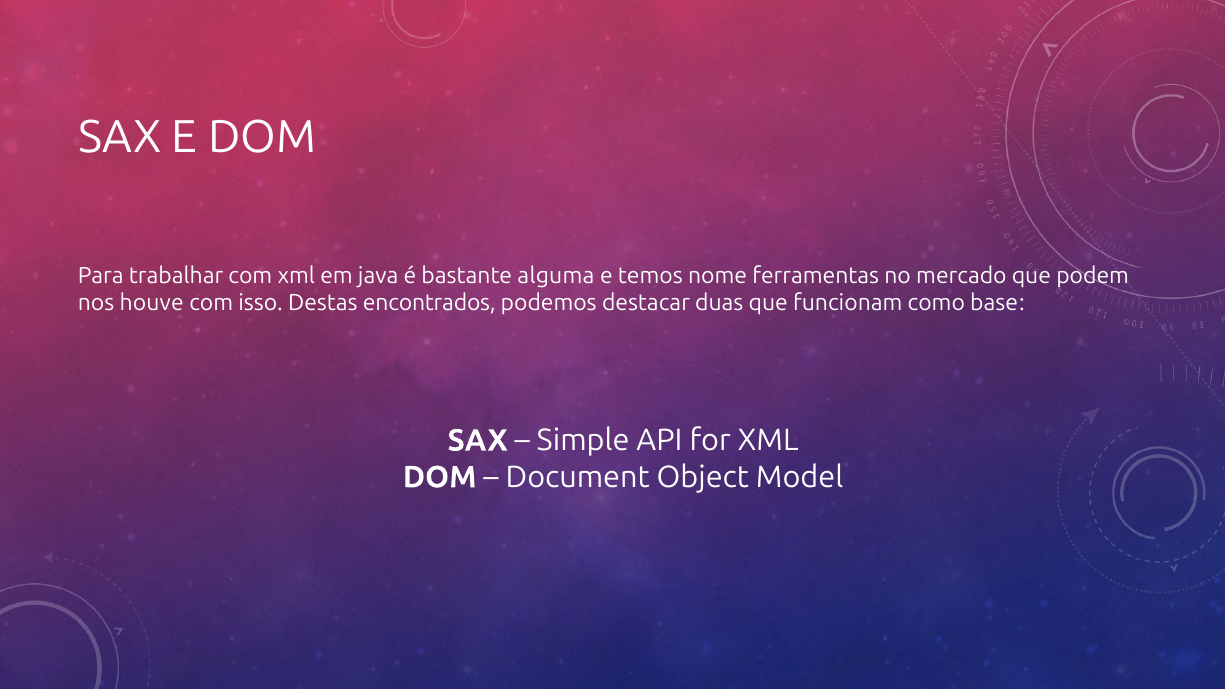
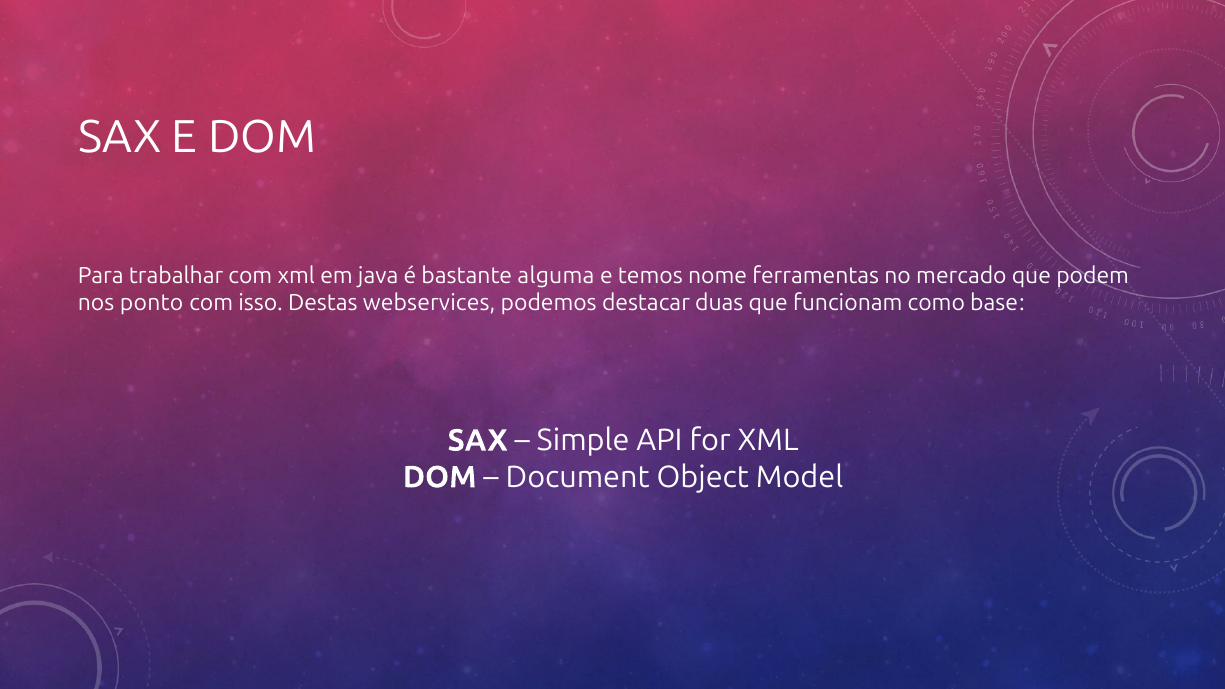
houve: houve -> ponto
encontrados: encontrados -> webservices
